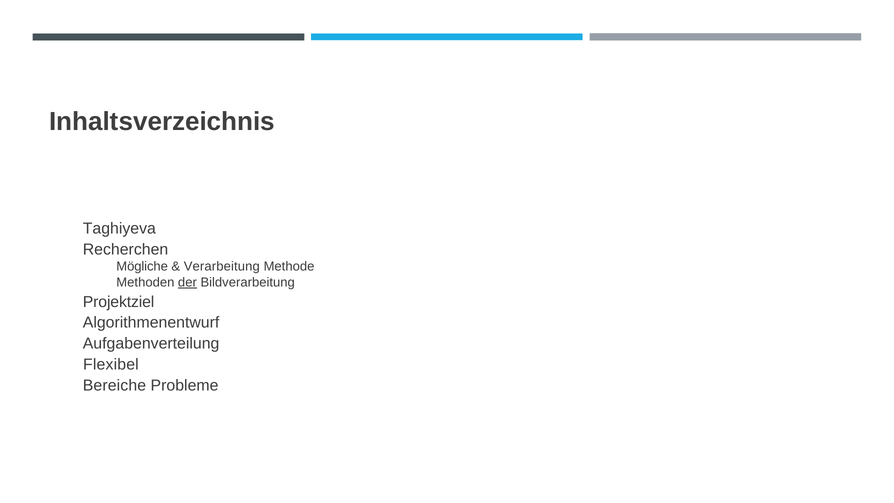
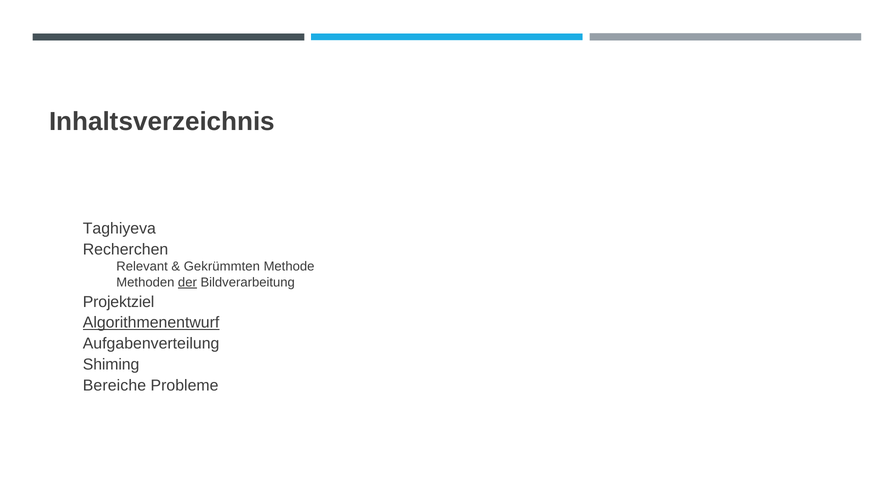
Mögliche: Mögliche -> Relevant
Verarbeitung: Verarbeitung -> Gekrümmten
Algorithmenentwurf underline: none -> present
Flexibel: Flexibel -> Shiming
